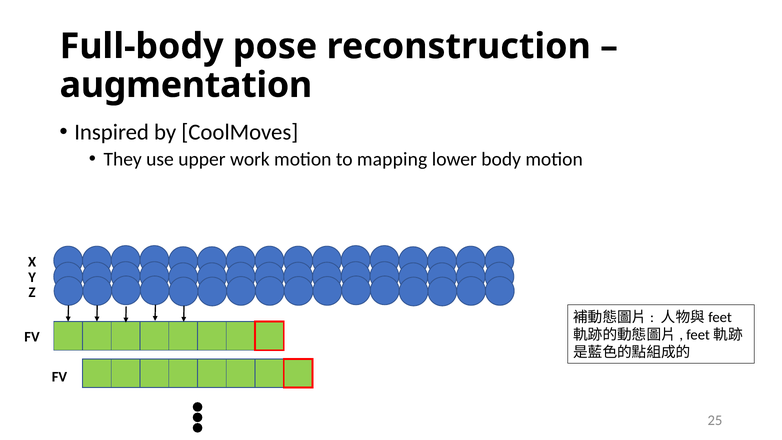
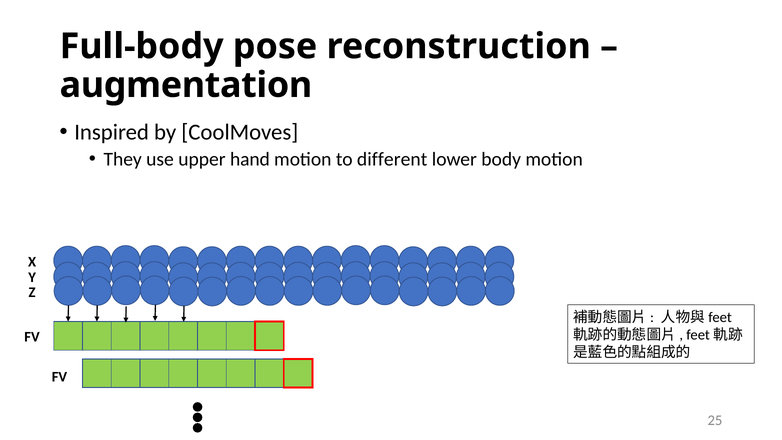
work: work -> hand
mapping: mapping -> different
